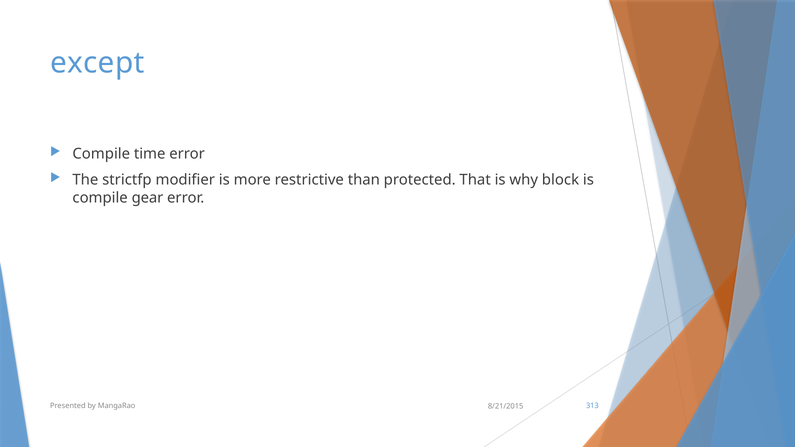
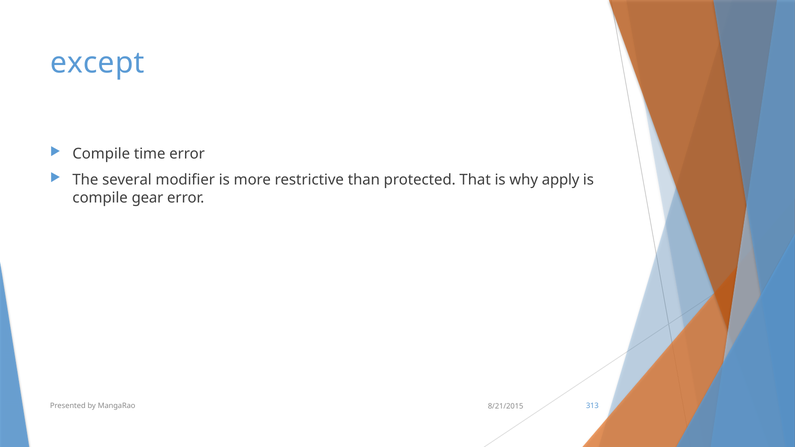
strictfp: strictfp -> several
block: block -> apply
